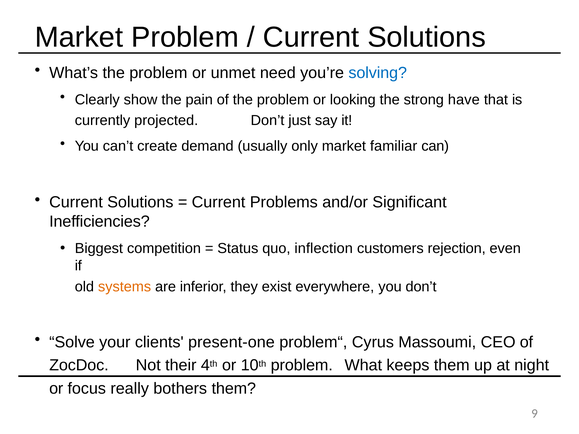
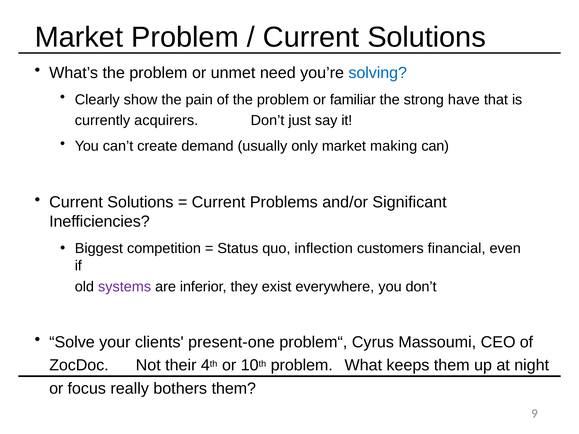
looking: looking -> familiar
projected: projected -> acquirers
familiar: familiar -> making
rejection: rejection -> financial
systems colour: orange -> purple
